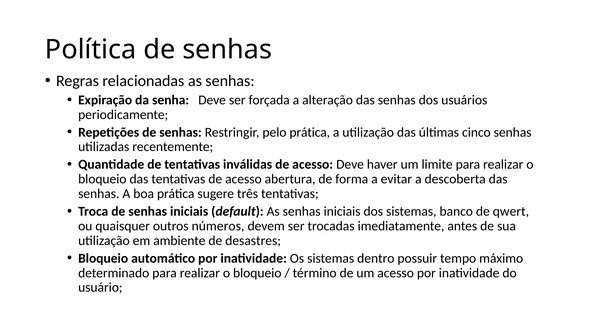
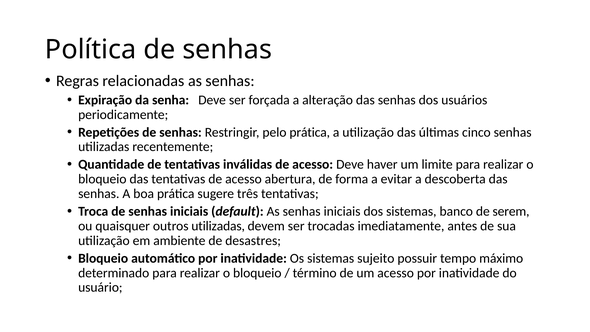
qwert: qwert -> serem
outros números: números -> utilizadas
dentro: dentro -> sujeito
